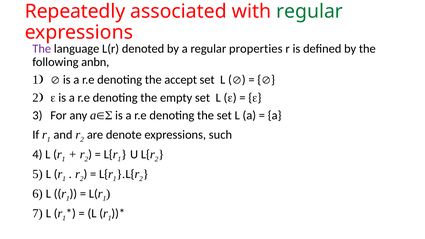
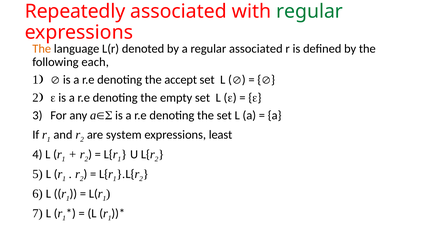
The at (42, 49) colour: purple -> orange
regular properties: properties -> associated
anbn: anbn -> each
denote: denote -> system
such: such -> least
